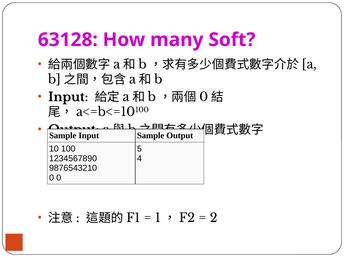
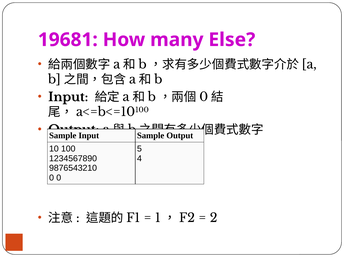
63128: 63128 -> 19681
Soft: Soft -> Else
